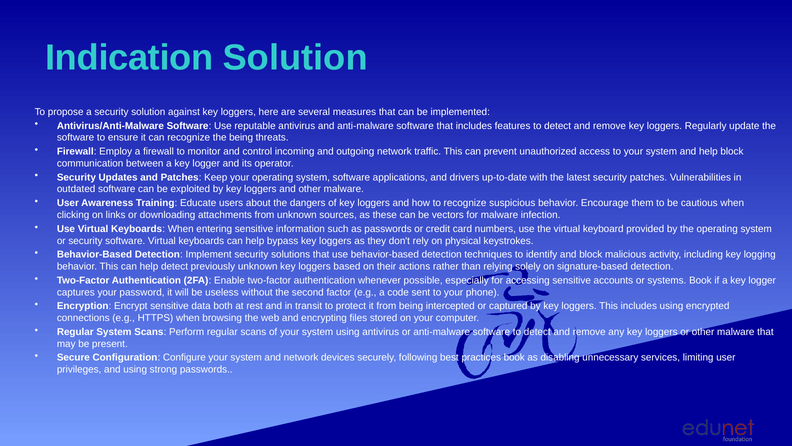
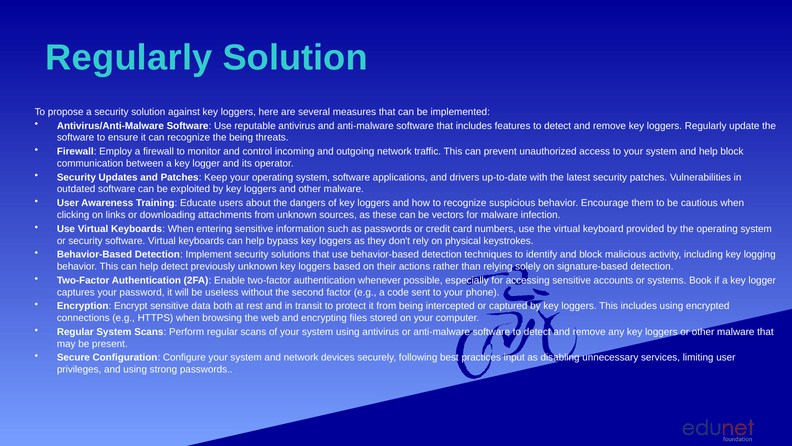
Indication at (129, 58): Indication -> Regularly
practices book: book -> input
